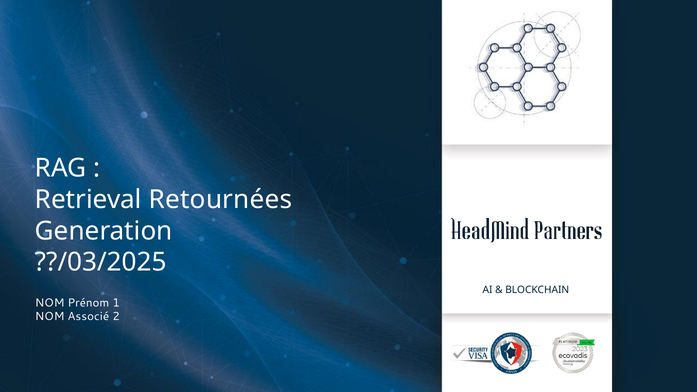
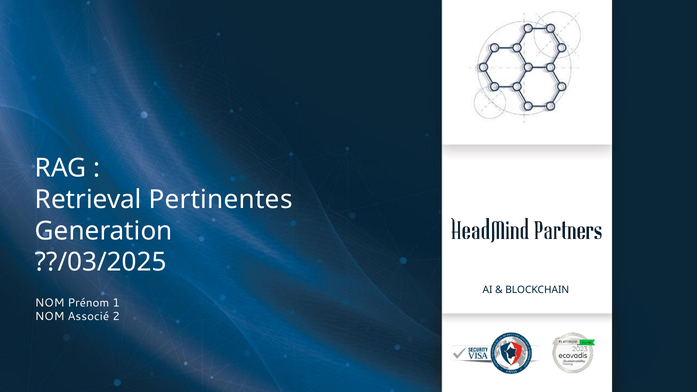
Retournées: Retournées -> Pertinentes
